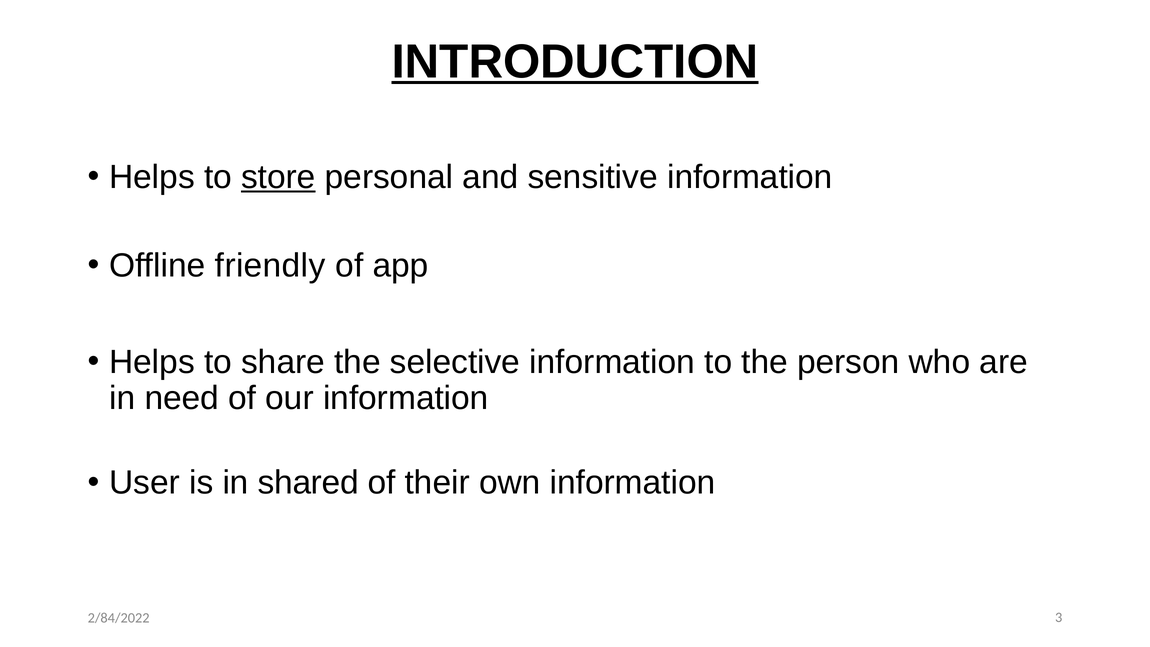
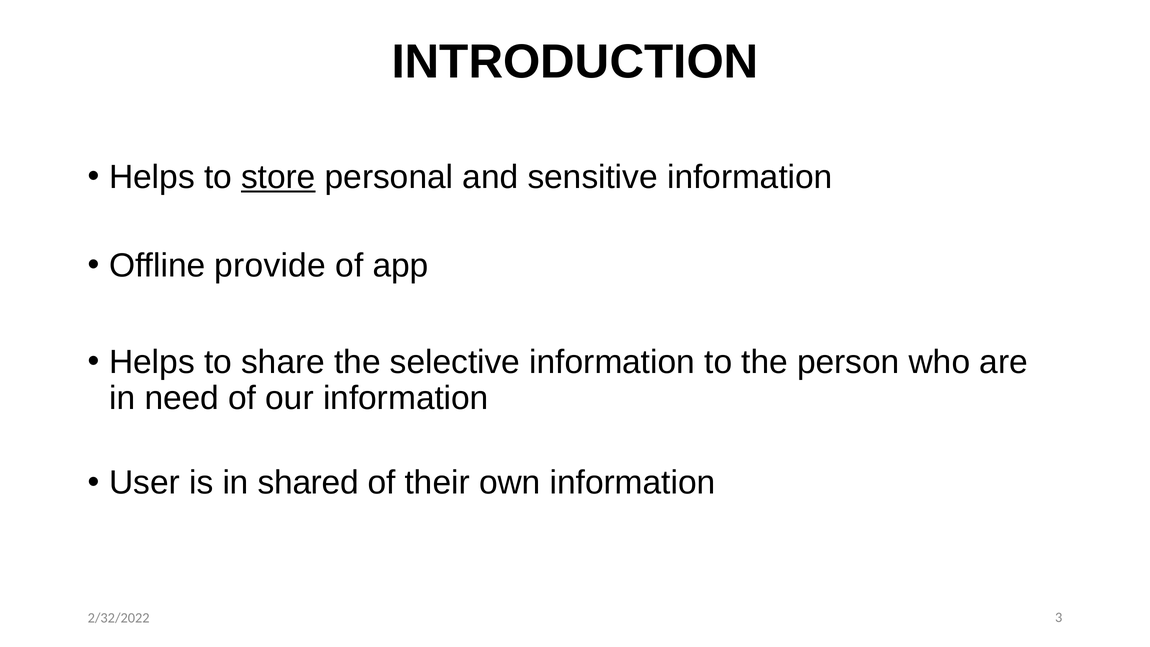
INTRODUCTION underline: present -> none
friendly: friendly -> provide
2/84/2022: 2/84/2022 -> 2/32/2022
